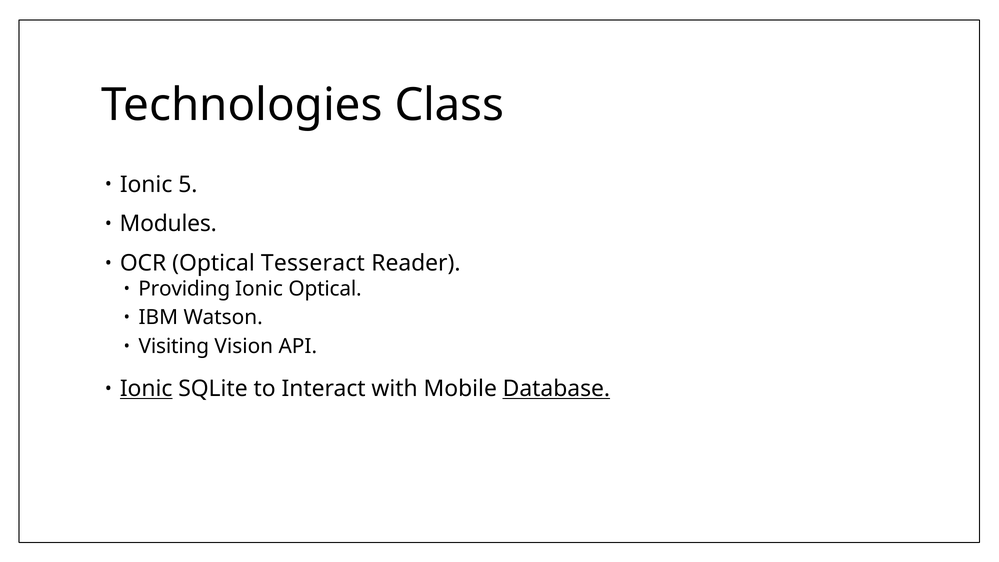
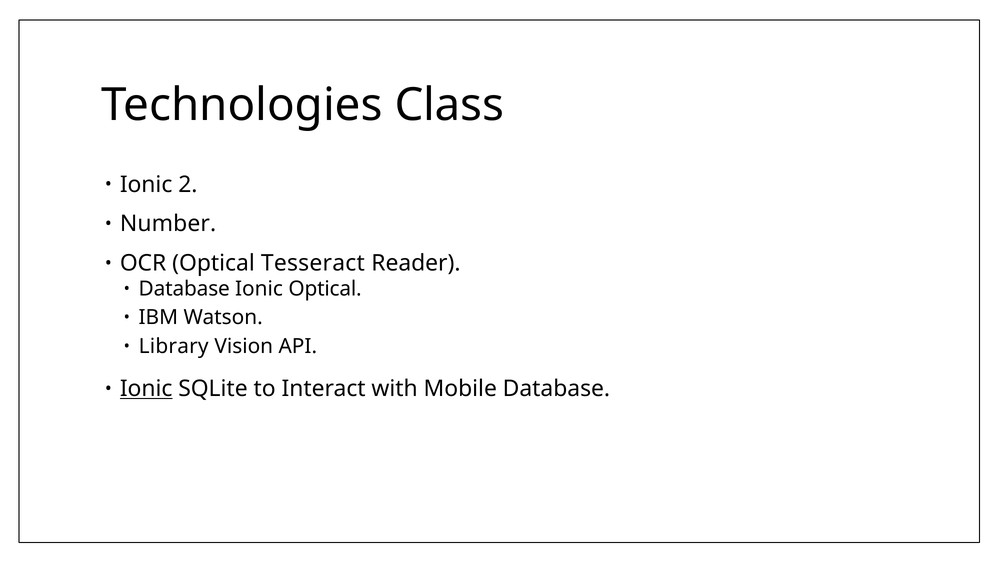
5: 5 -> 2
Modules: Modules -> Number
Providing at (184, 289): Providing -> Database
Visiting: Visiting -> Library
Database at (556, 389) underline: present -> none
